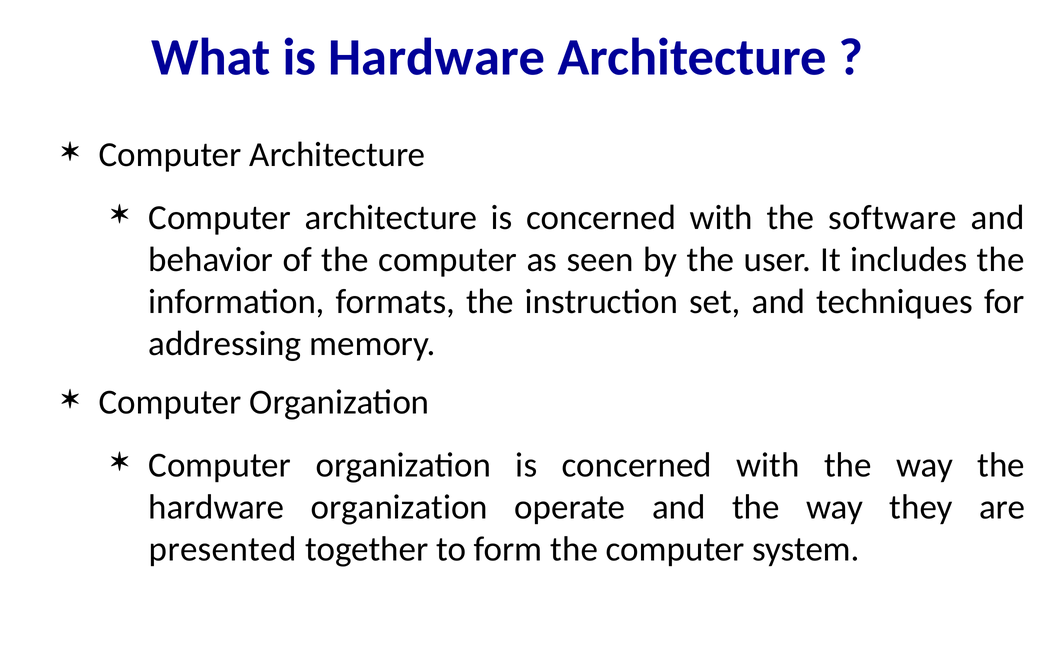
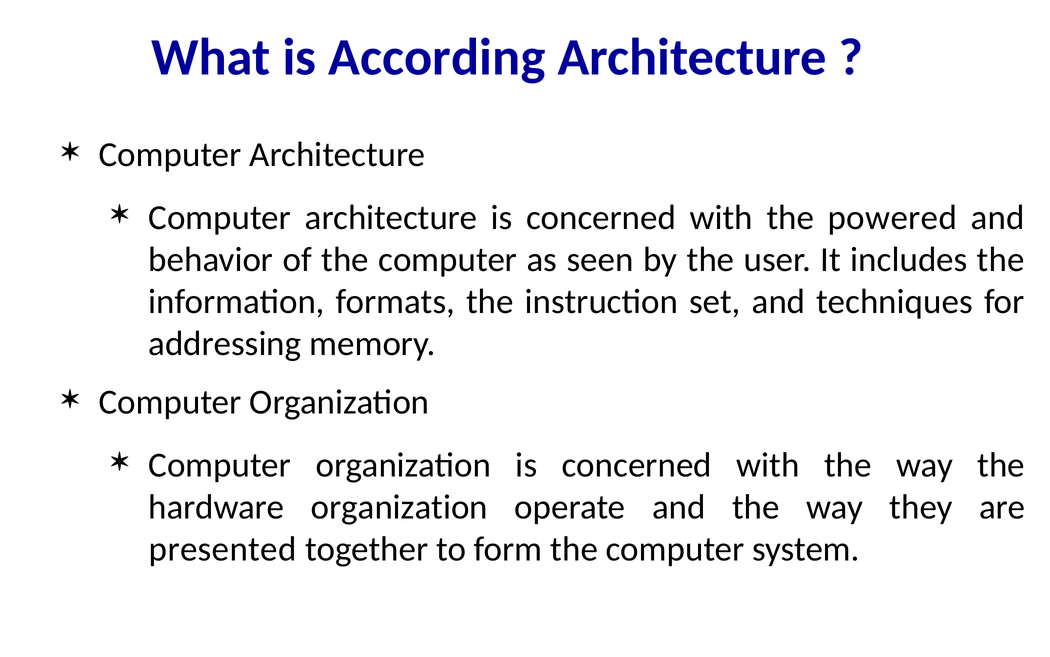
is Hardware: Hardware -> According
software: software -> powered
